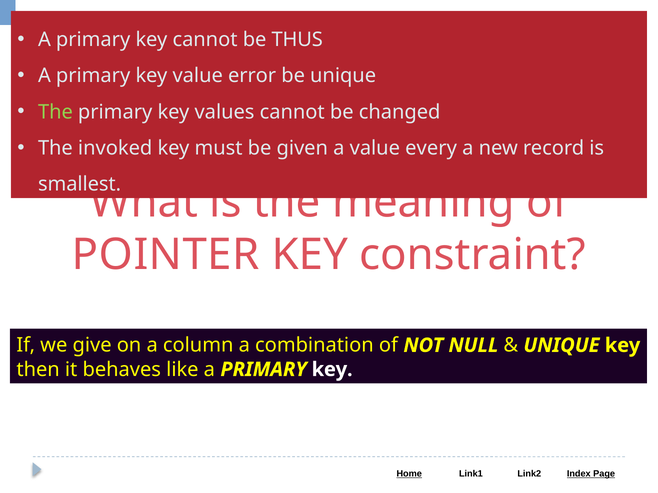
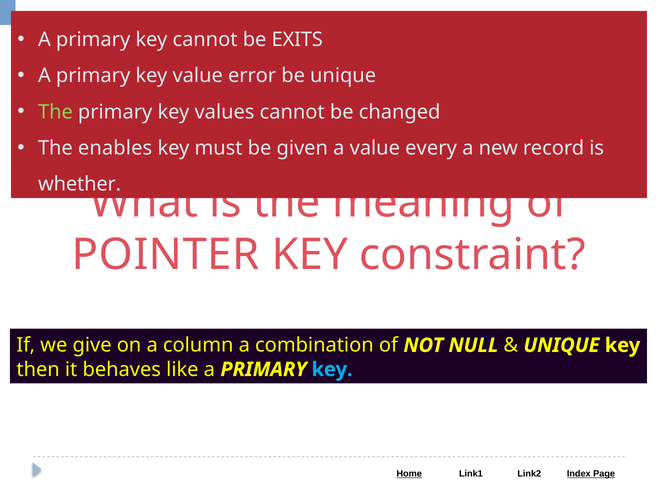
THUS: THUS -> EXITS
invoked: invoked -> enables
smallest: smallest -> whether
key at (332, 370) colour: white -> light blue
